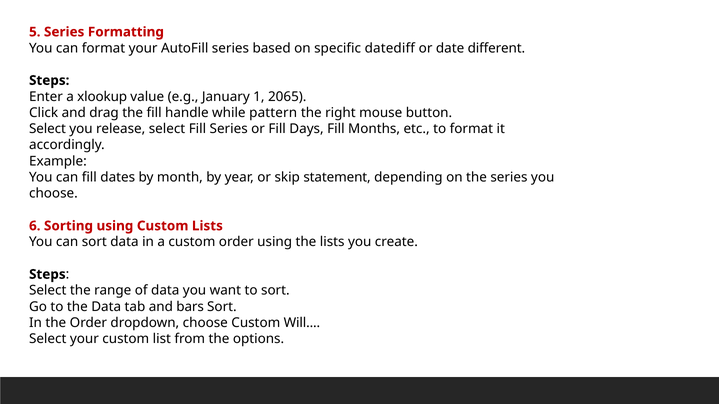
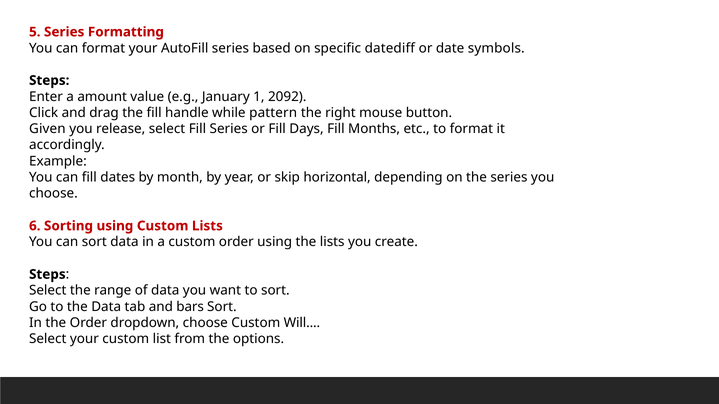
different: different -> symbols
xlookup: xlookup -> amount
2065: 2065 -> 2092
Select at (47, 129): Select -> Given
statement: statement -> horizontal
